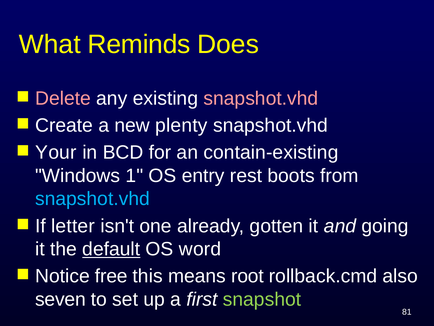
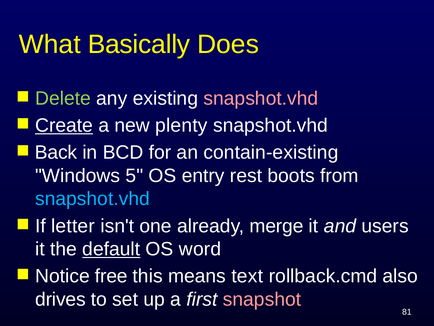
Reminds: Reminds -> Basically
Delete colour: pink -> light green
Create underline: none -> present
Your: Your -> Back
1: 1 -> 5
gotten: gotten -> merge
going: going -> users
root: root -> text
seven: seven -> drives
snapshot colour: light green -> pink
